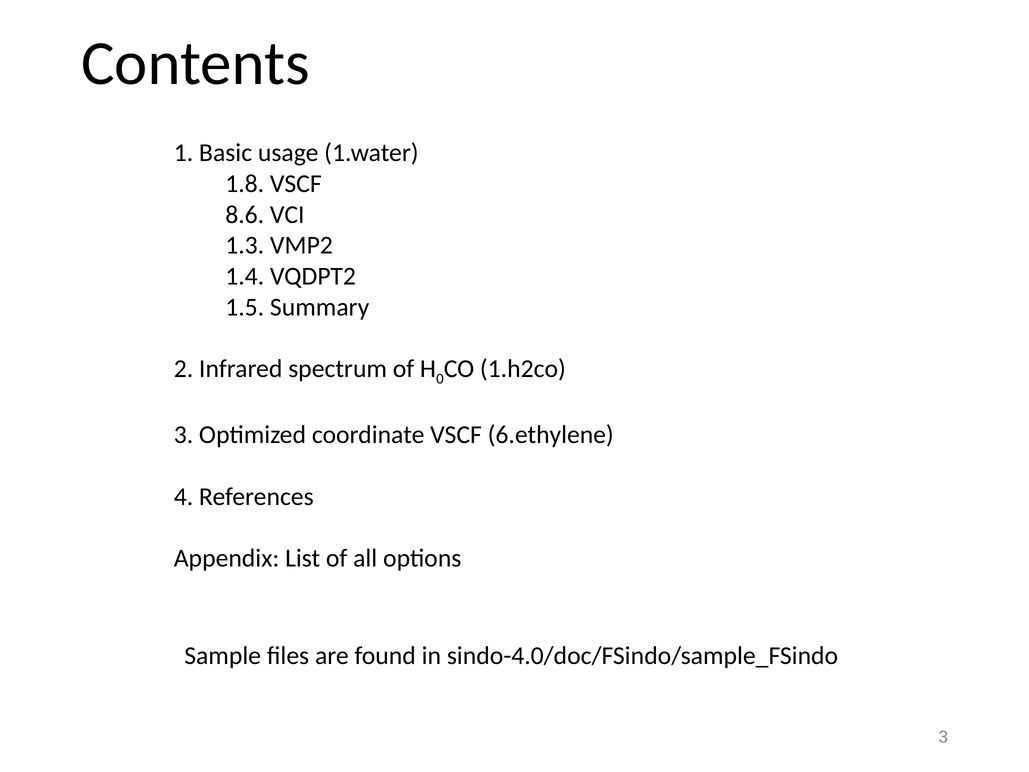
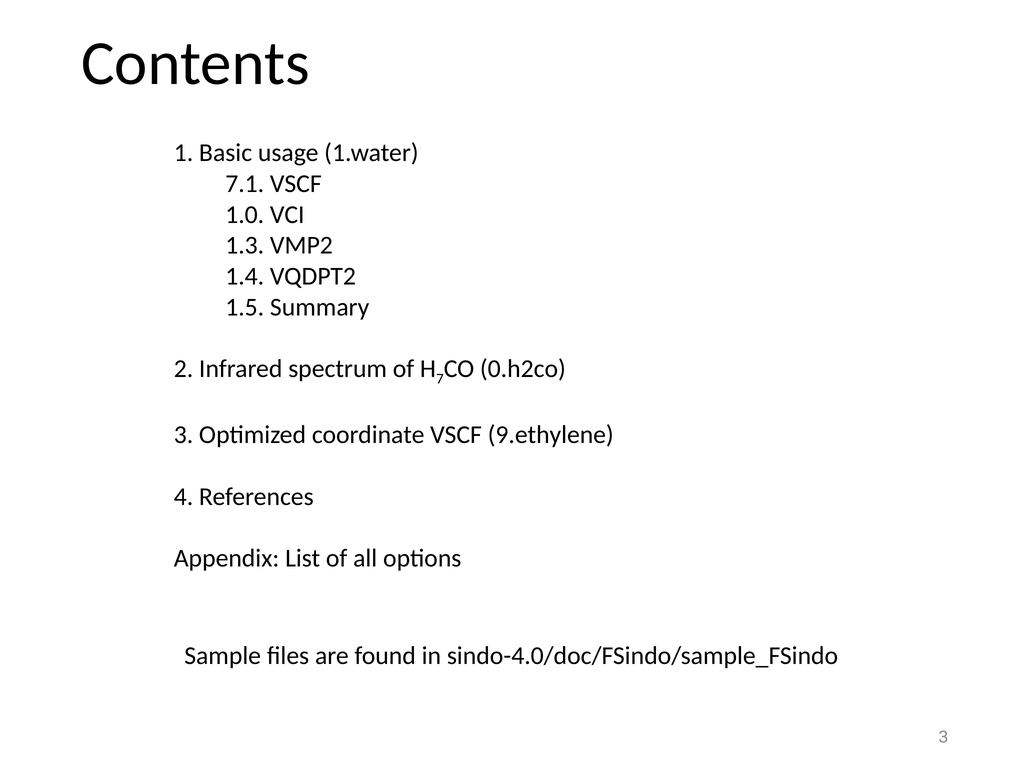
1.8: 1.8 -> 7.1
8.6: 8.6 -> 1.0
0: 0 -> 7
1.h2co: 1.h2co -> 0.h2co
6.ethylene: 6.ethylene -> 9.ethylene
